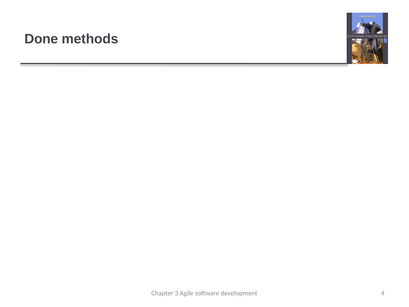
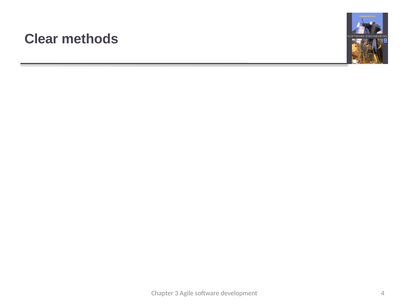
Done: Done -> Clear
